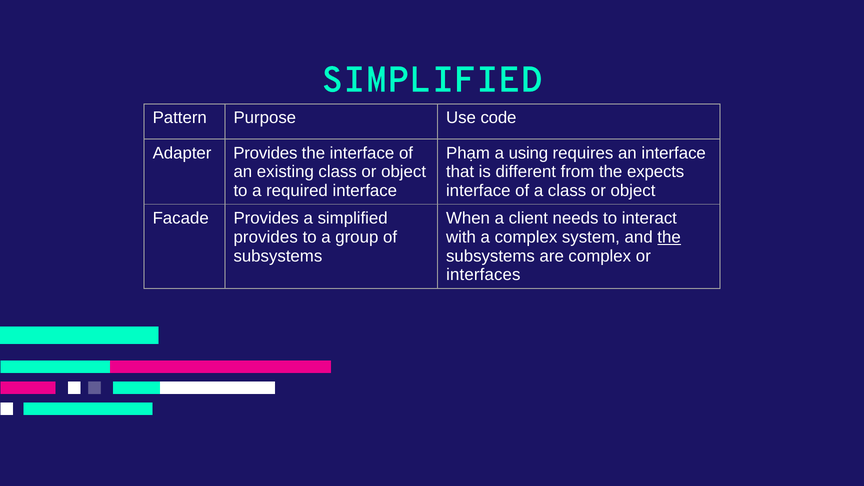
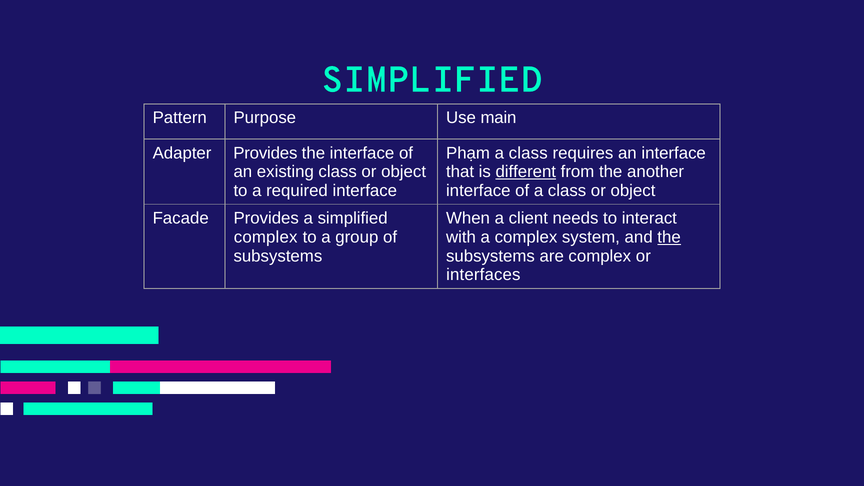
code: code -> main
using at (528, 153): using -> class
different underline: none -> present
expects: expects -> another
provides at (266, 237): provides -> complex
